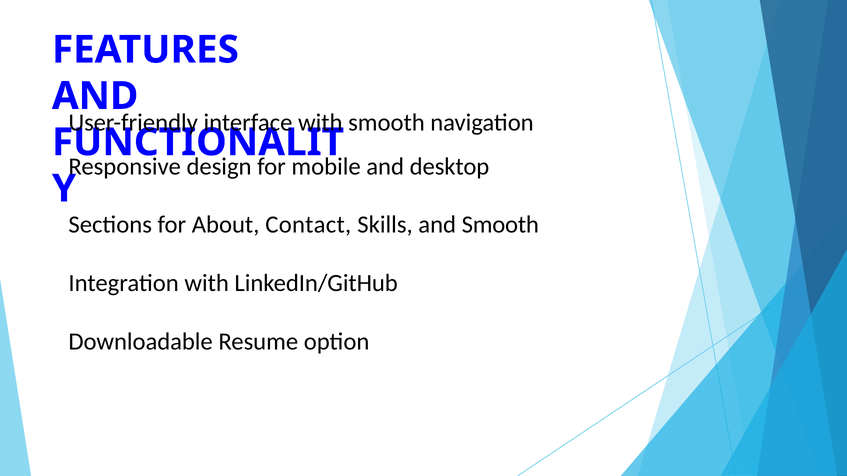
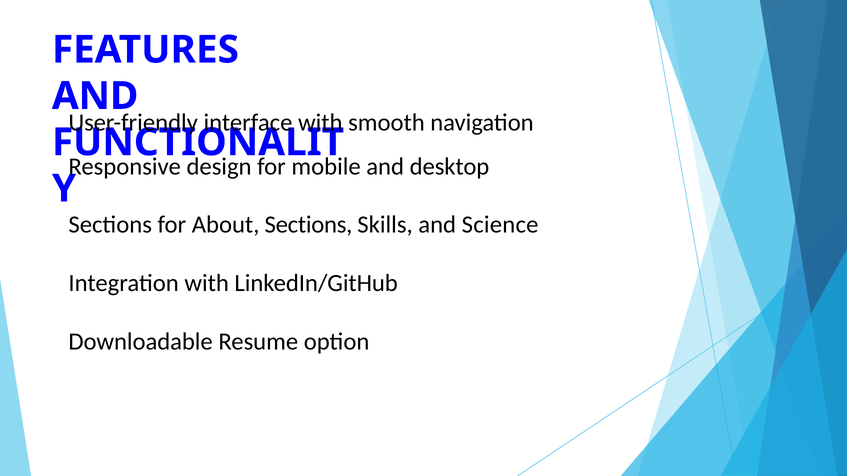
About Contact: Contact -> Sections
and Smooth: Smooth -> Science
